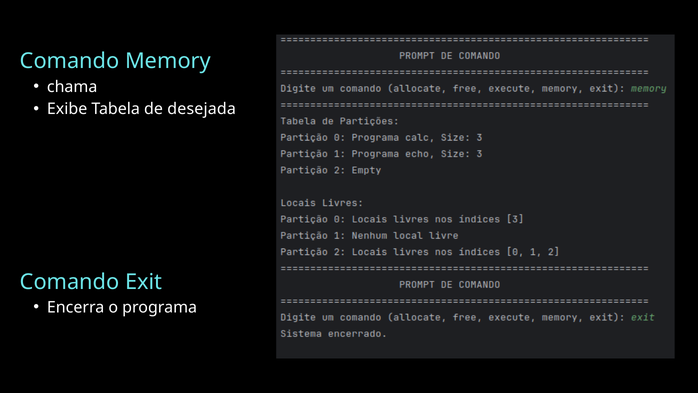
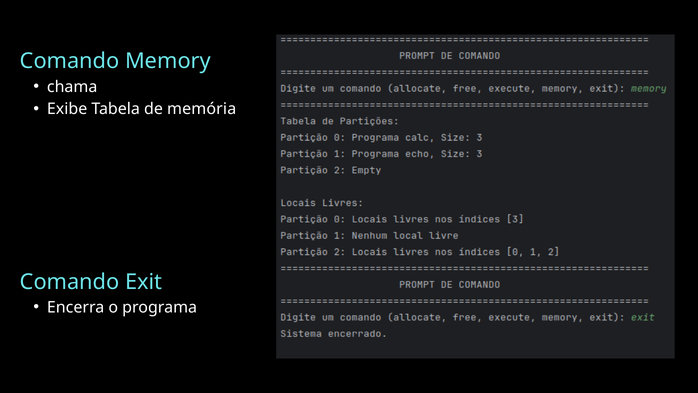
desejada: desejada -> memória
